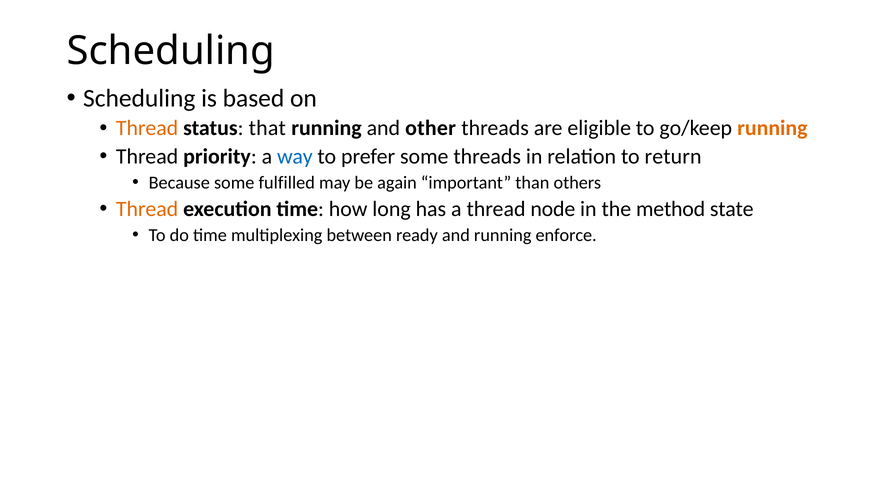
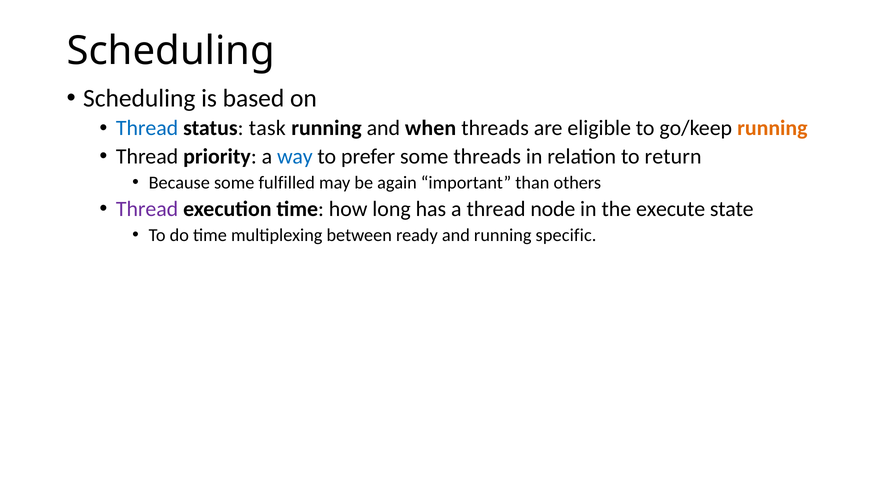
Thread at (147, 128) colour: orange -> blue
that: that -> task
other: other -> when
Thread at (147, 209) colour: orange -> purple
method: method -> execute
enforce: enforce -> specific
